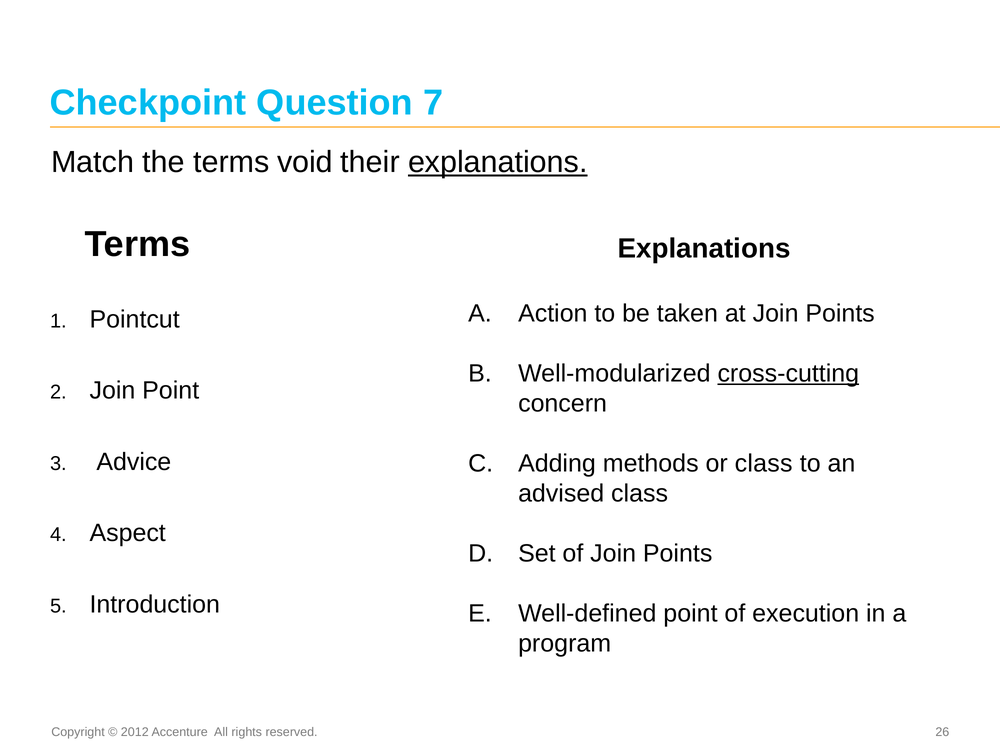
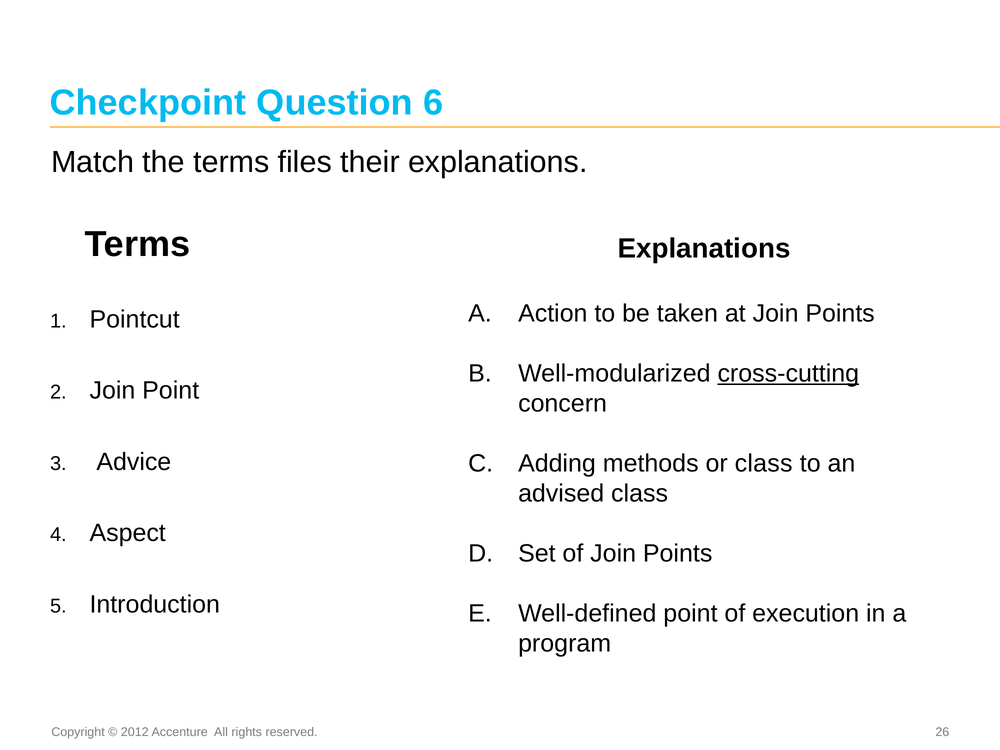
7: 7 -> 6
void: void -> files
explanations at (498, 162) underline: present -> none
